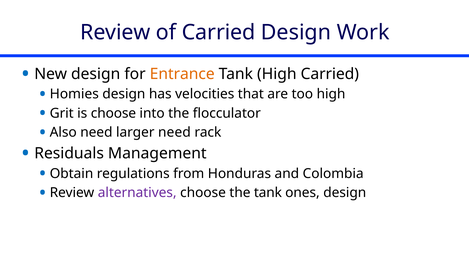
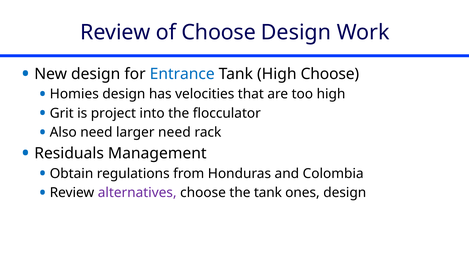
of Carried: Carried -> Choose
Entrance colour: orange -> blue
High Carried: Carried -> Choose
is choose: choose -> project
